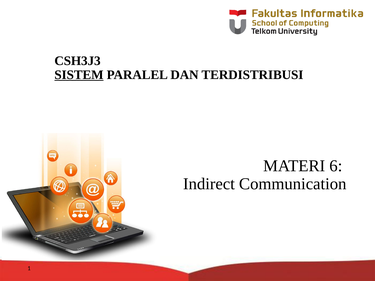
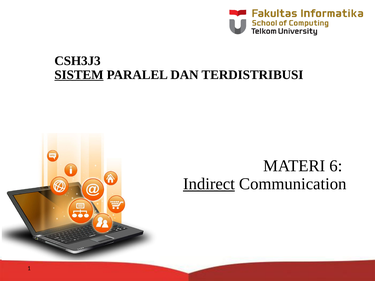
Indirect underline: none -> present
